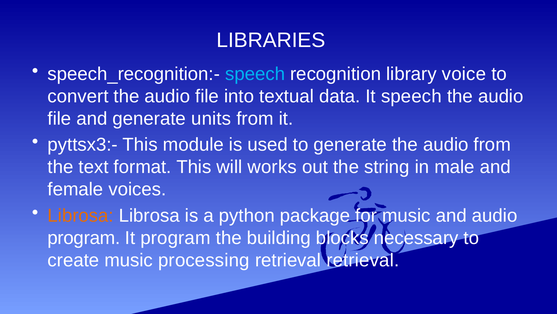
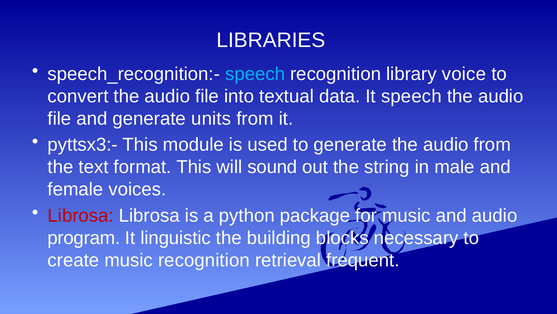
works: works -> sound
Librosa at (81, 215) colour: orange -> red
It program: program -> linguistic
music processing: processing -> recognition
retrieval retrieval: retrieval -> frequent
